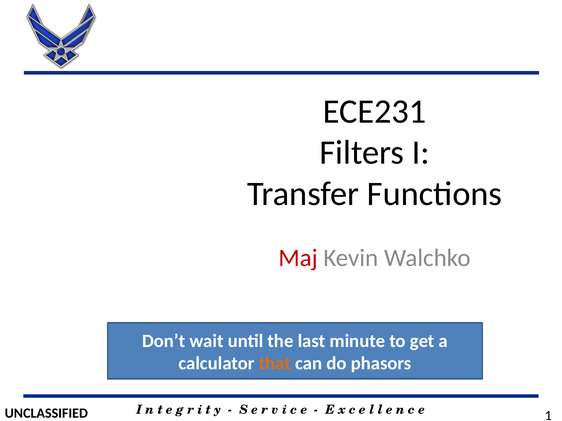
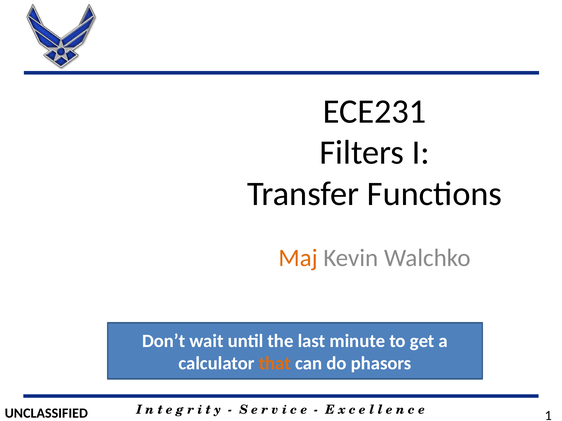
Maj colour: red -> orange
